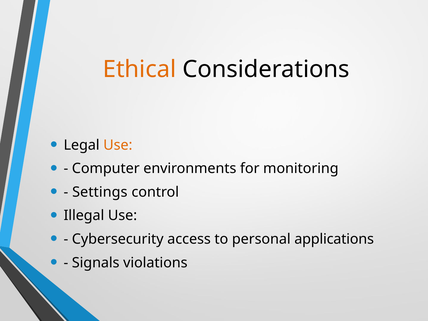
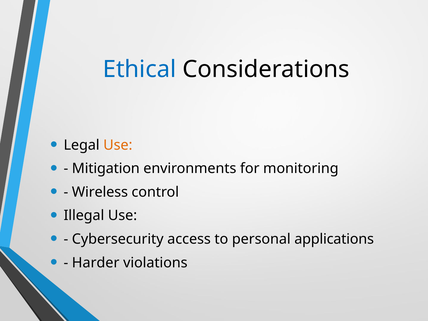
Ethical colour: orange -> blue
Computer: Computer -> Mitigation
Settings: Settings -> Wireless
Signals: Signals -> Harder
